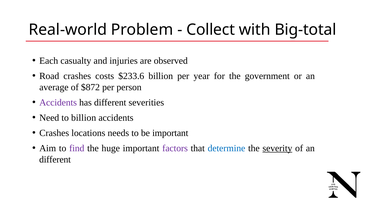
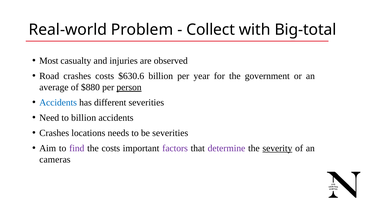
Each: Each -> Most
$233.6: $233.6 -> $630.6
$872: $872 -> $880
person underline: none -> present
Accidents at (58, 102) colour: purple -> blue
be important: important -> severities
the huge: huge -> costs
determine colour: blue -> purple
different at (55, 159): different -> cameras
